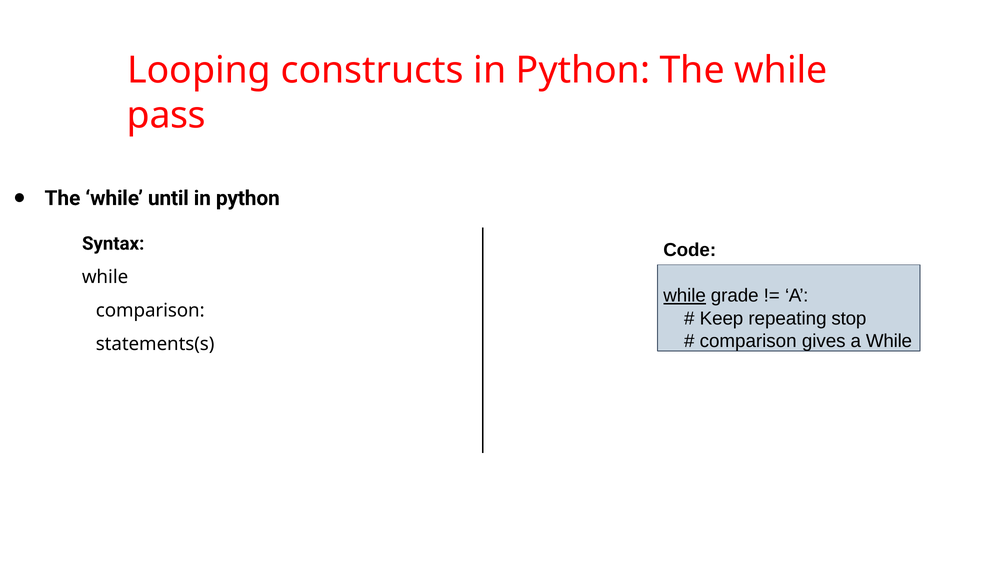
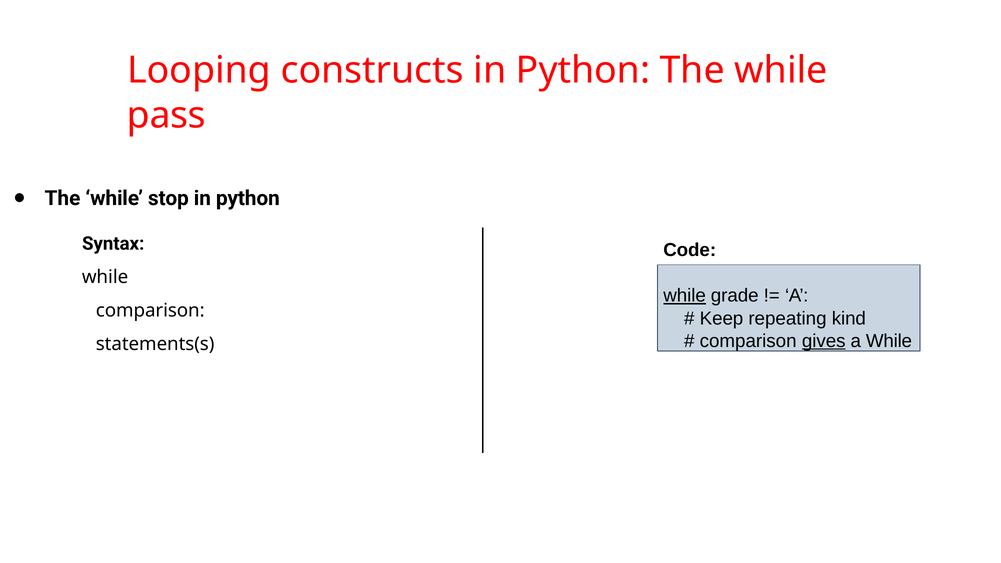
until: until -> stop
stop: stop -> kind
gives underline: none -> present
